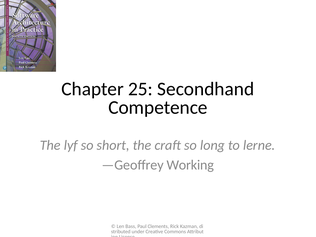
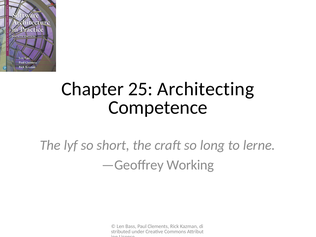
Secondhand: Secondhand -> Architecting
